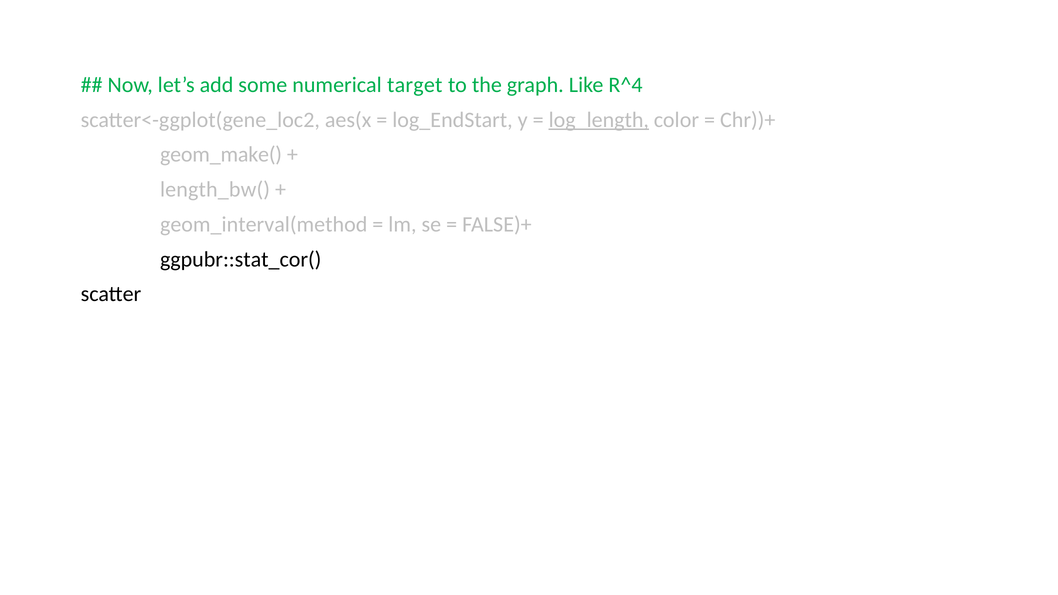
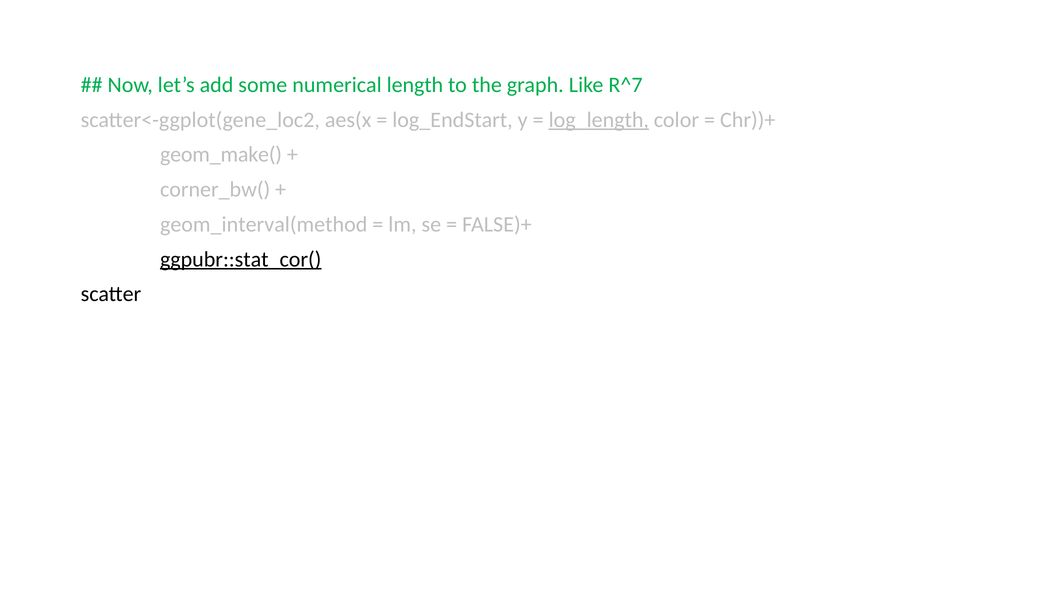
target: target -> length
R^4: R^4 -> R^7
length_bw(: length_bw( -> corner_bw(
ggpubr::stat_cor( underline: none -> present
